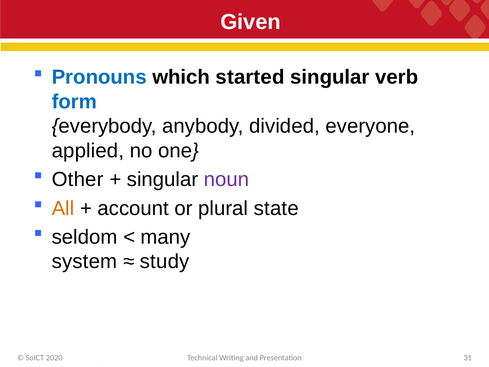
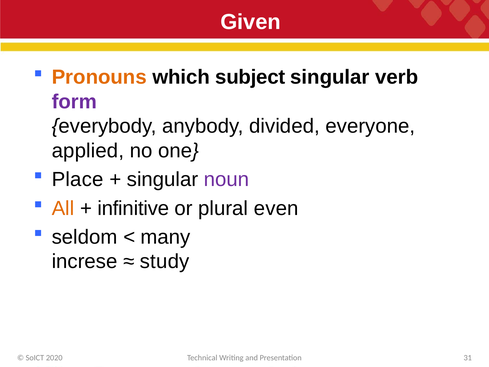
Pronouns colour: blue -> orange
started: started -> subject
form colour: blue -> purple
Other: Other -> Place
account: account -> infinitive
state: state -> even
system: system -> increse
